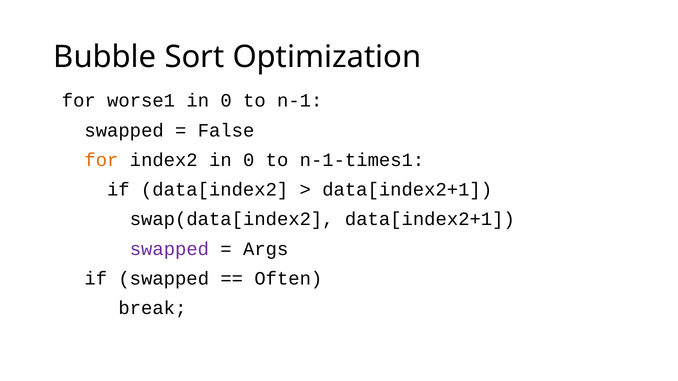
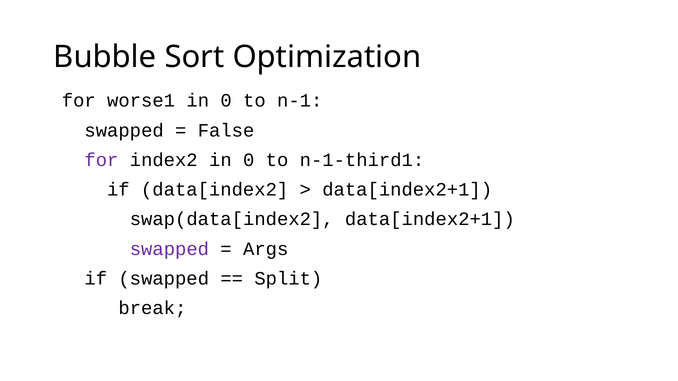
for at (101, 160) colour: orange -> purple
n-1-times1: n-1-times1 -> n-1-third1
Often: Often -> Split
